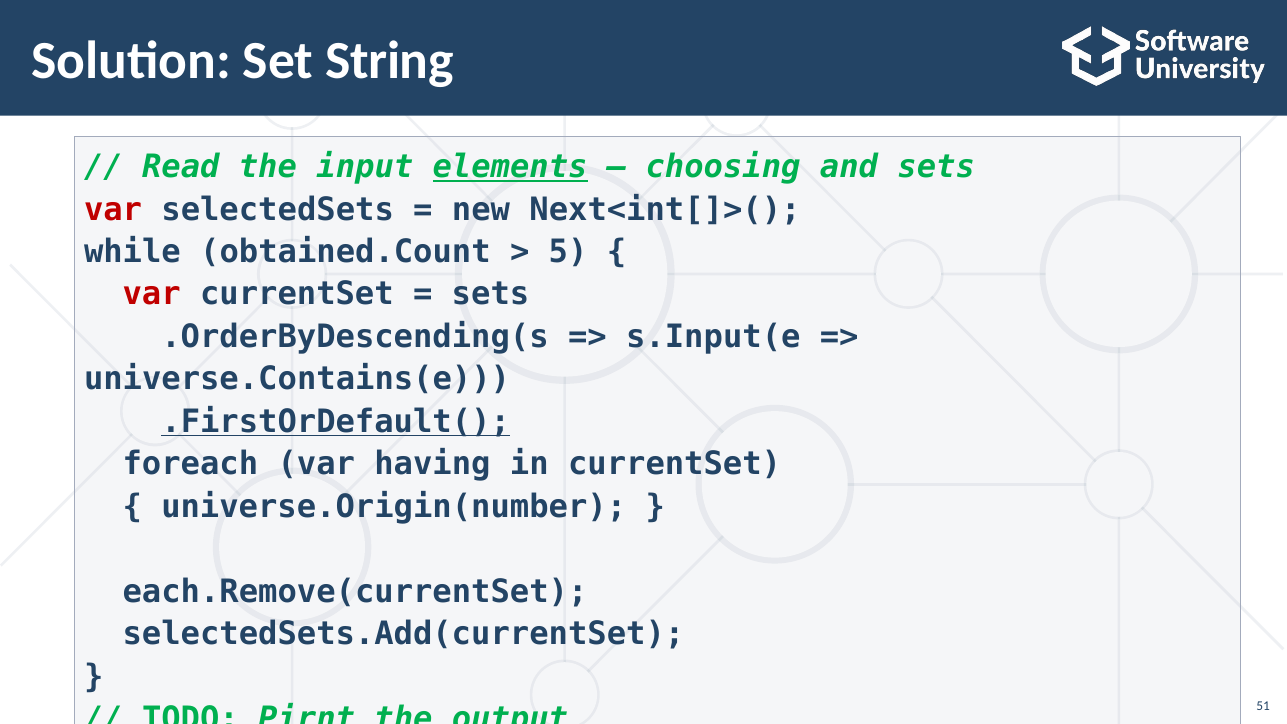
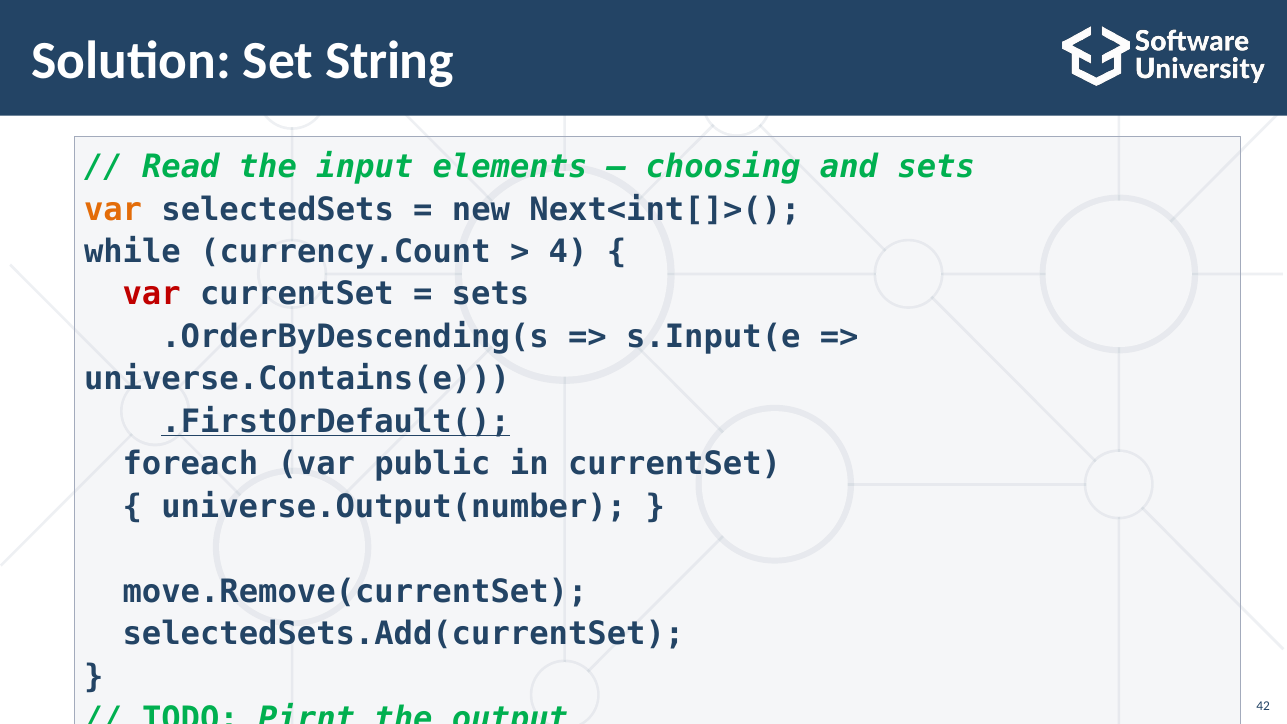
elements underline: present -> none
var at (113, 209) colour: red -> orange
obtained.Count: obtained.Count -> currency.Count
5: 5 -> 4
having: having -> public
universe.Origin(number: universe.Origin(number -> universe.Output(number
each.Remove(currentSet: each.Remove(currentSet -> move.Remove(currentSet
51: 51 -> 42
